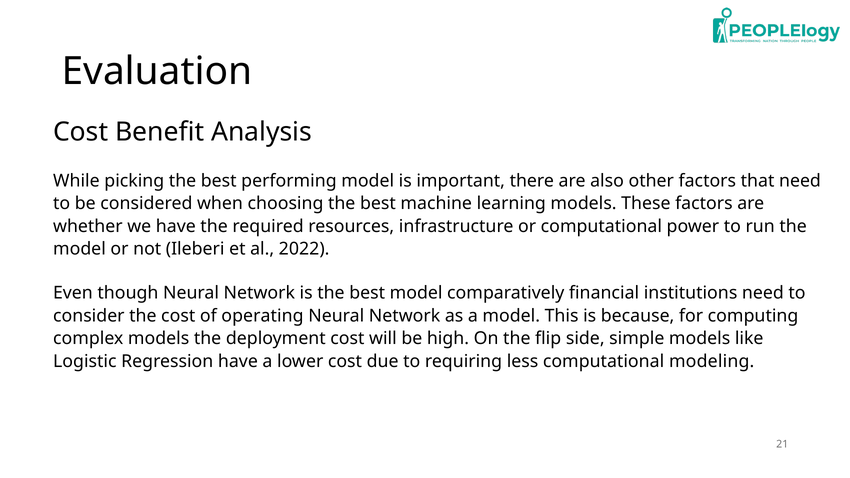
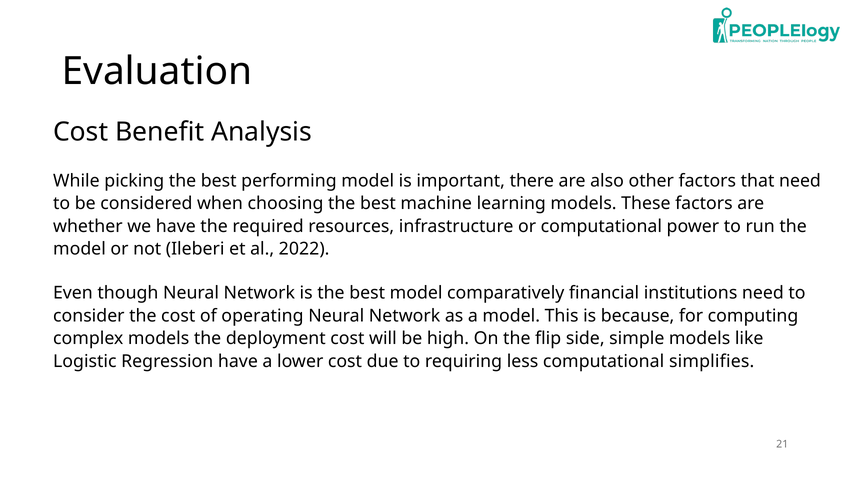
modeling: modeling -> simplifies
